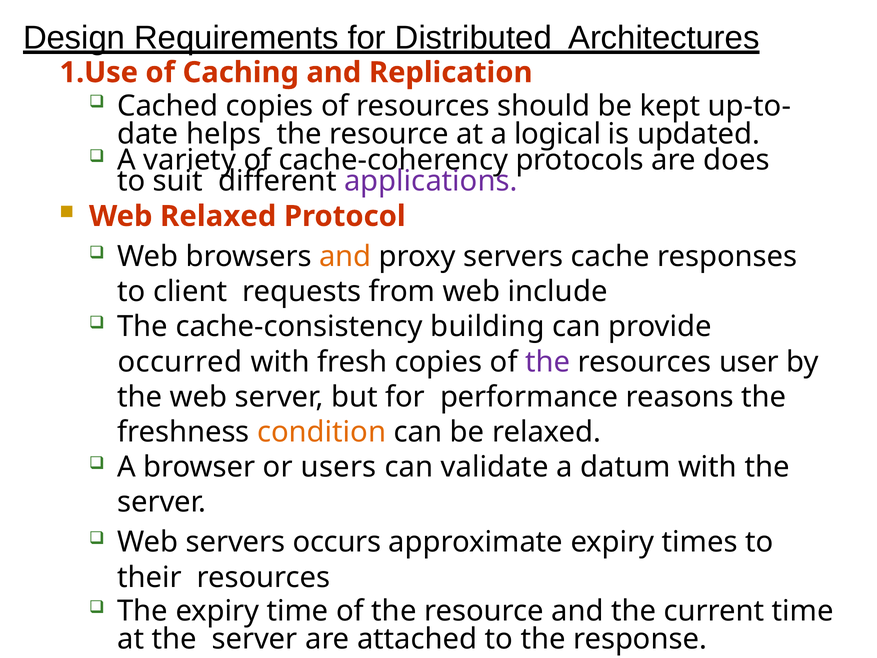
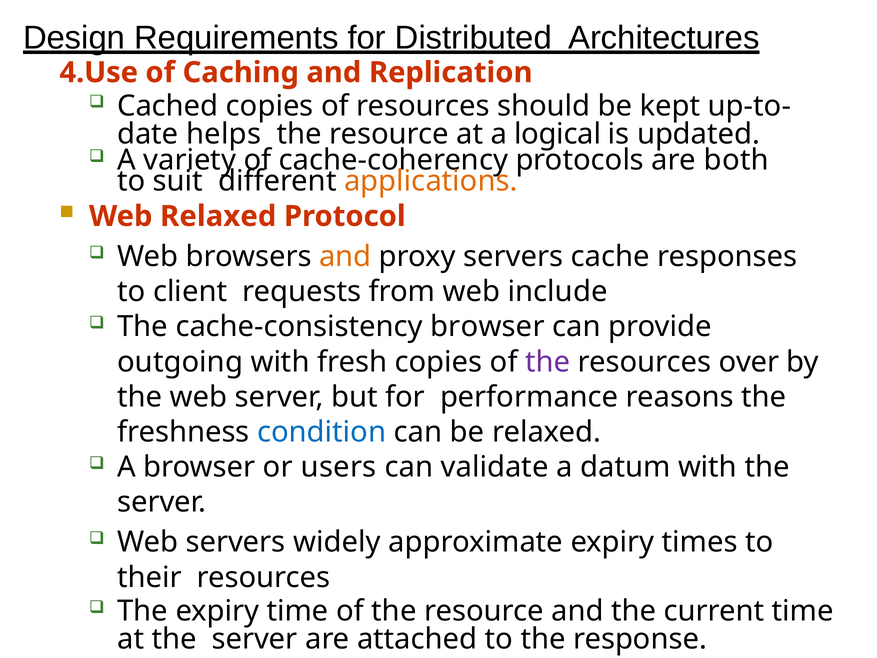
1.Use: 1.Use -> 4.Use
does: does -> both
applications colour: purple -> orange
cache-consistency building: building -> browser
occurred: occurred -> outgoing
user: user -> over
condition colour: orange -> blue
occurs: occurs -> widely
